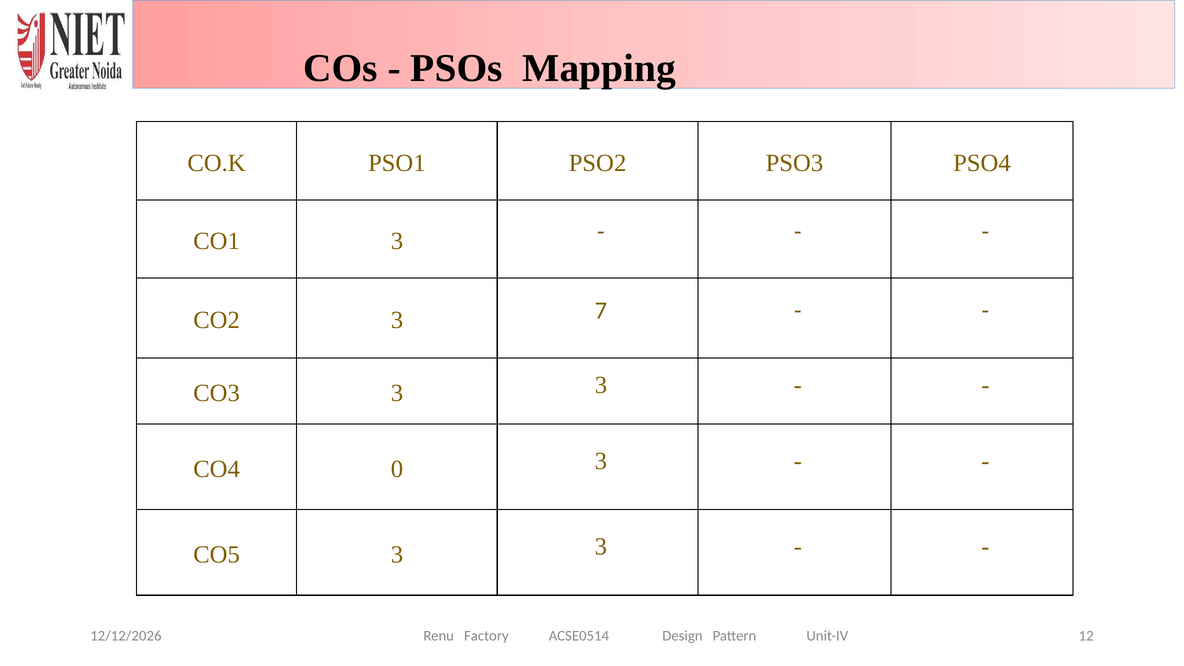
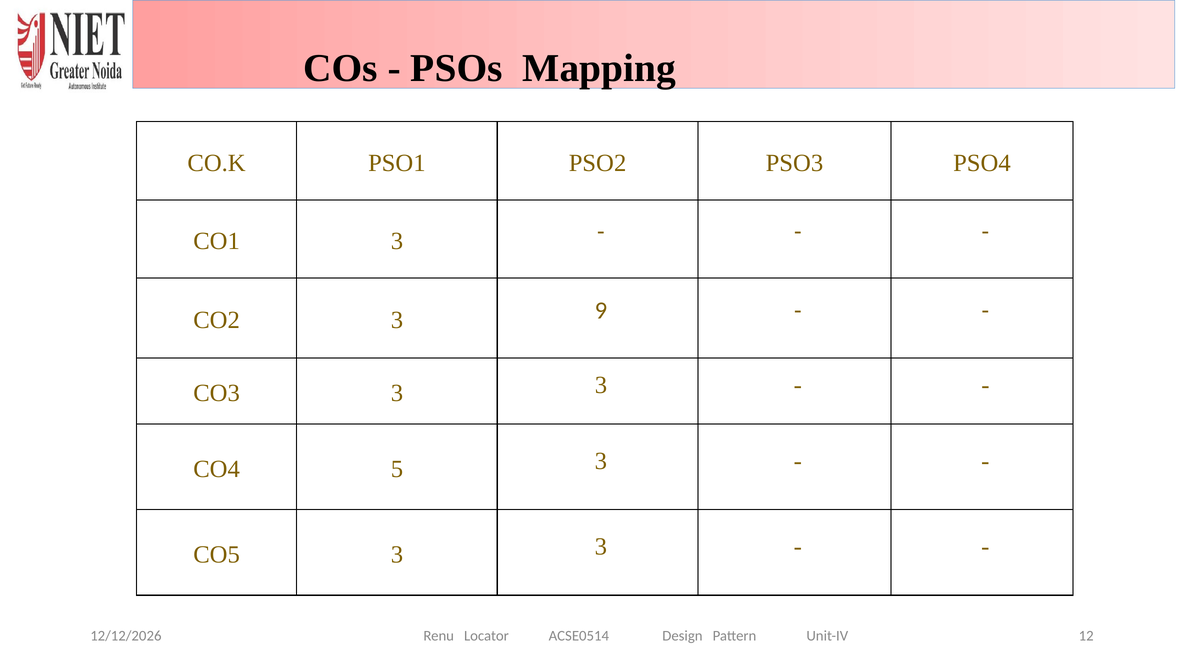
7: 7 -> 9
0: 0 -> 5
Factory: Factory -> Locator
